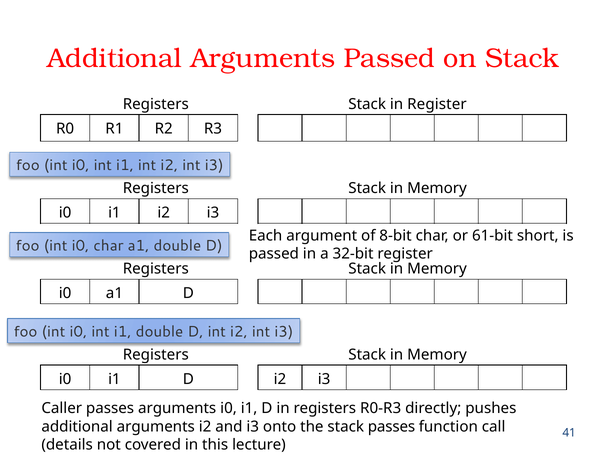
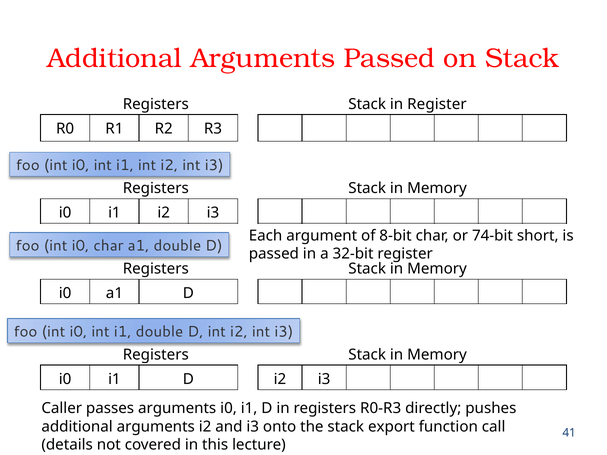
61-bit: 61-bit -> 74-bit
stack passes: passes -> export
